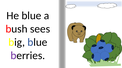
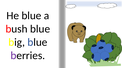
bush sees: sees -> blue
